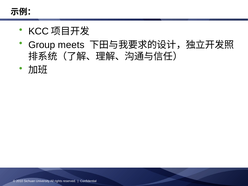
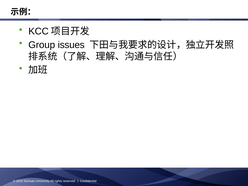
meets: meets -> issues
